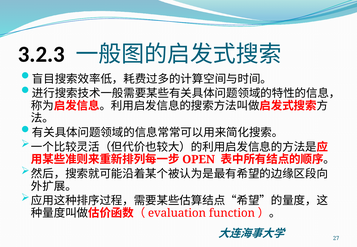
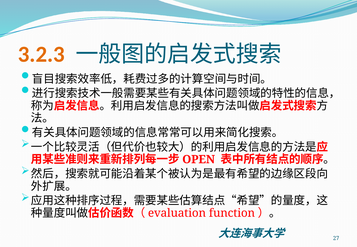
3.2.3 colour: black -> orange
